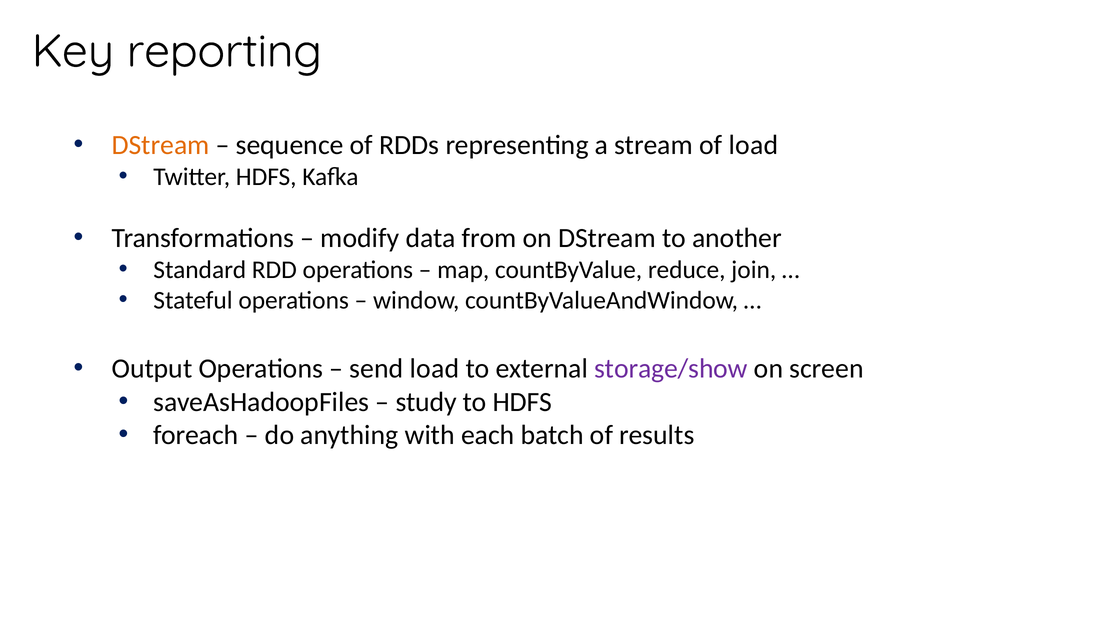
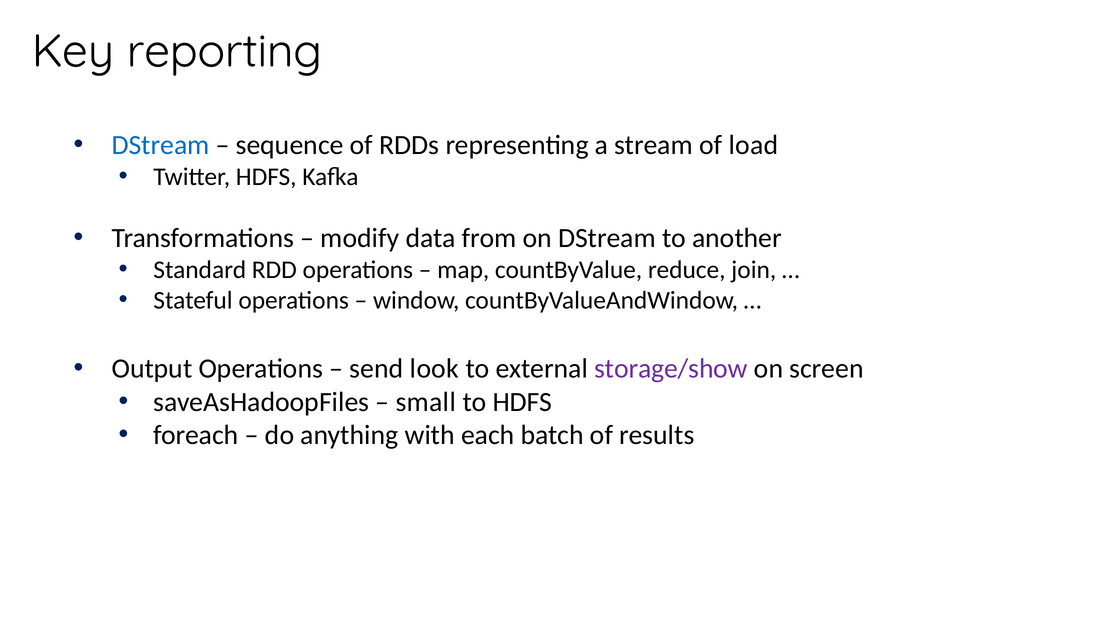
DStream at (161, 145) colour: orange -> blue
send load: load -> look
study: study -> small
